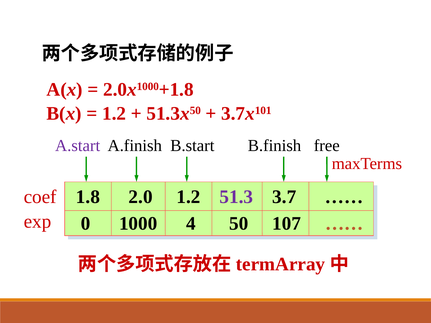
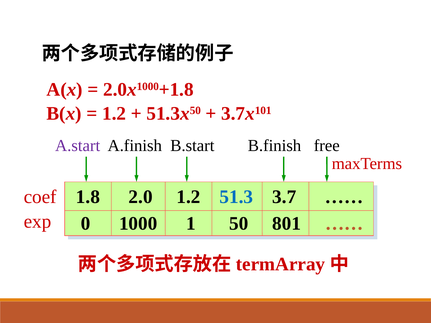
51.3 colour: purple -> blue
4: 4 -> 1
107: 107 -> 801
